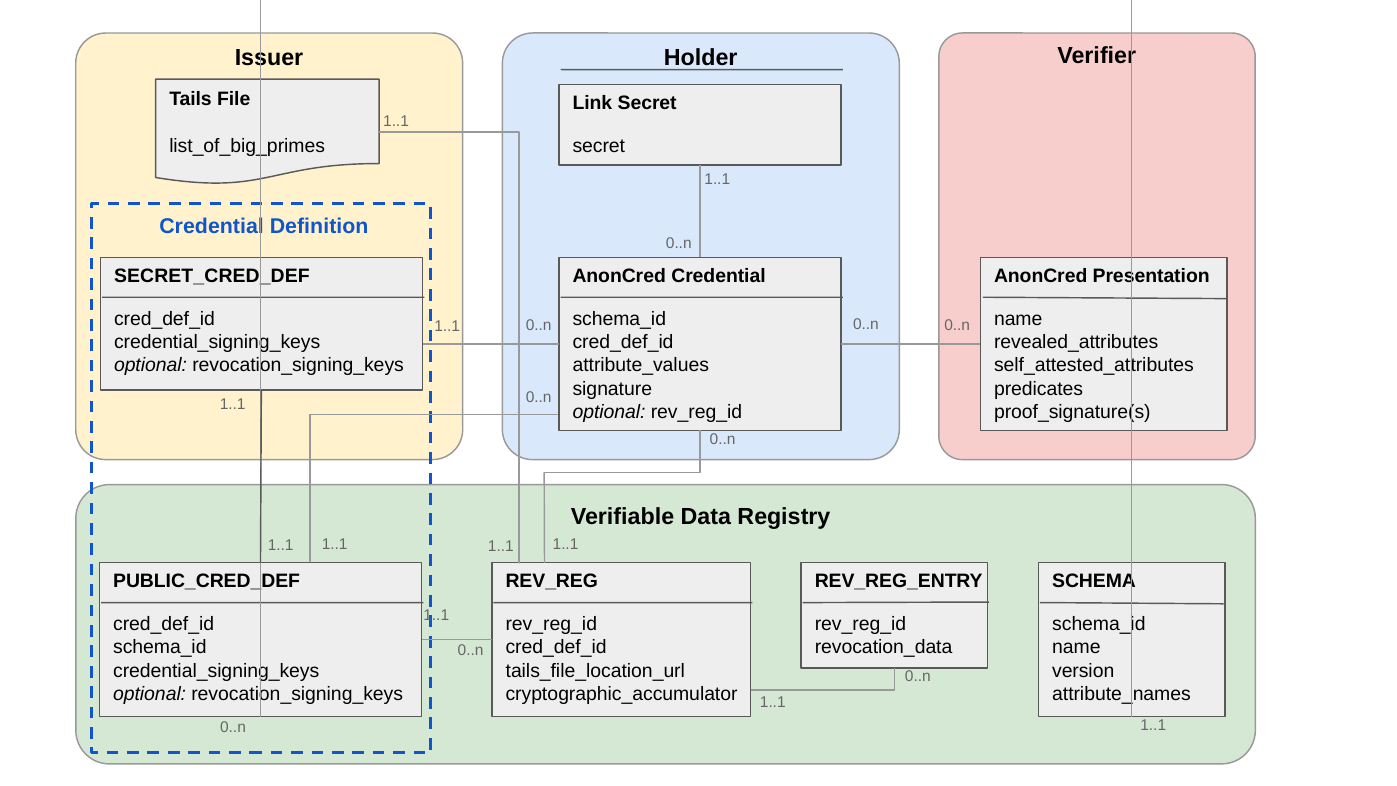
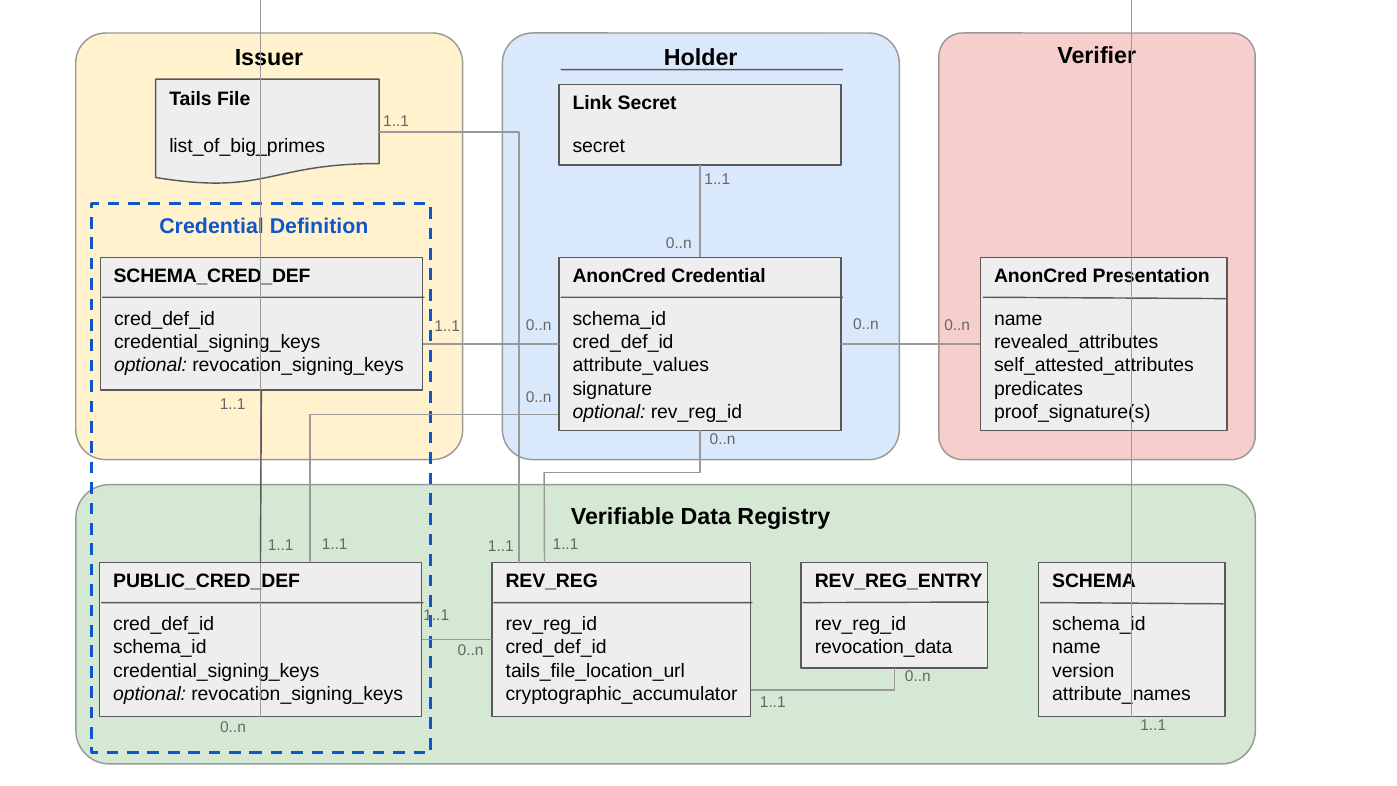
SECRET_CRED_DEF: SECRET_CRED_DEF -> SCHEMA_CRED_DEF
